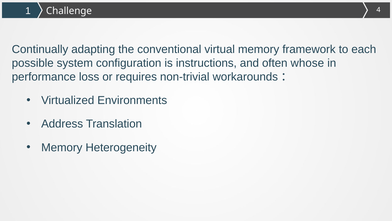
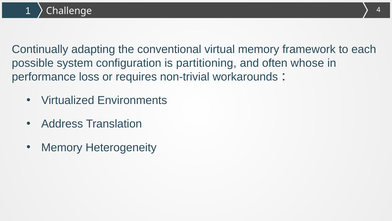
instructions: instructions -> partitioning
